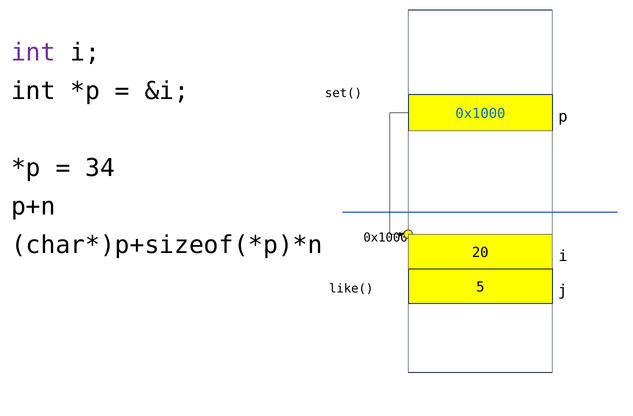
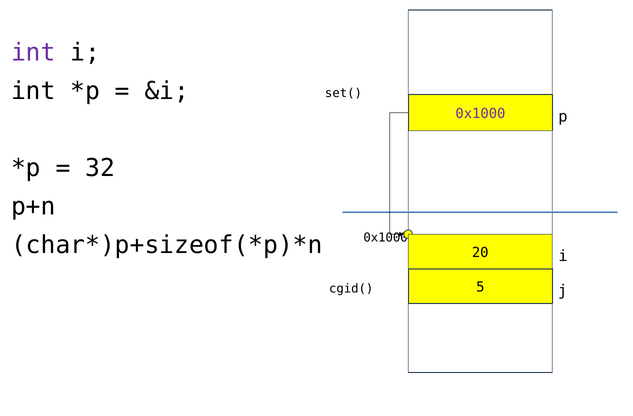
0x1000 at (480, 114) colour: blue -> purple
34: 34 -> 32
like(: like( -> cgid(
